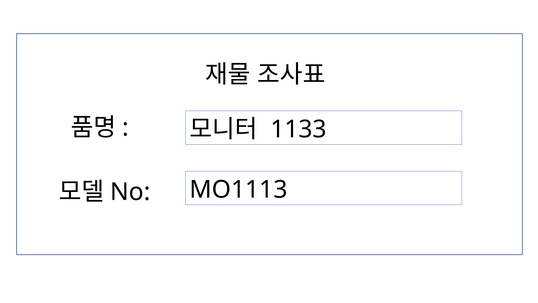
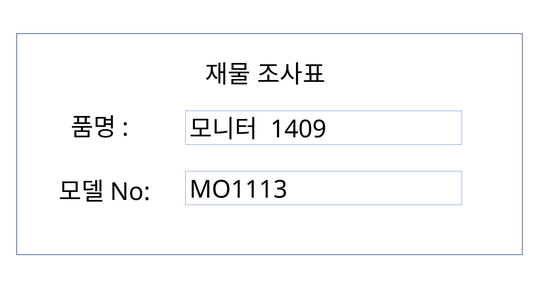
1133: 1133 -> 1409
